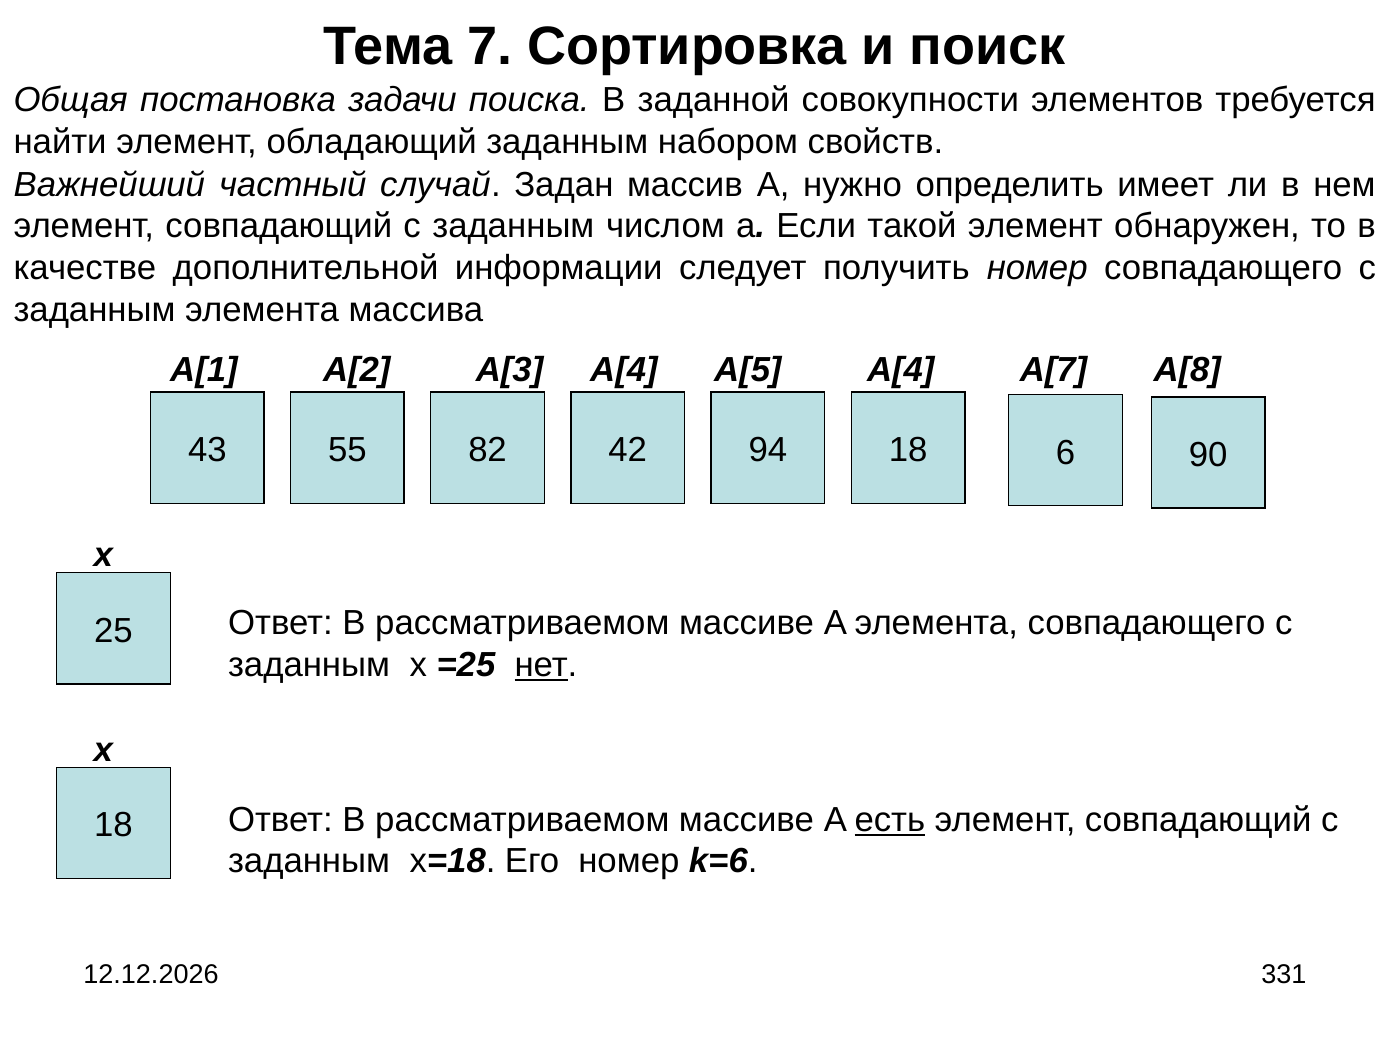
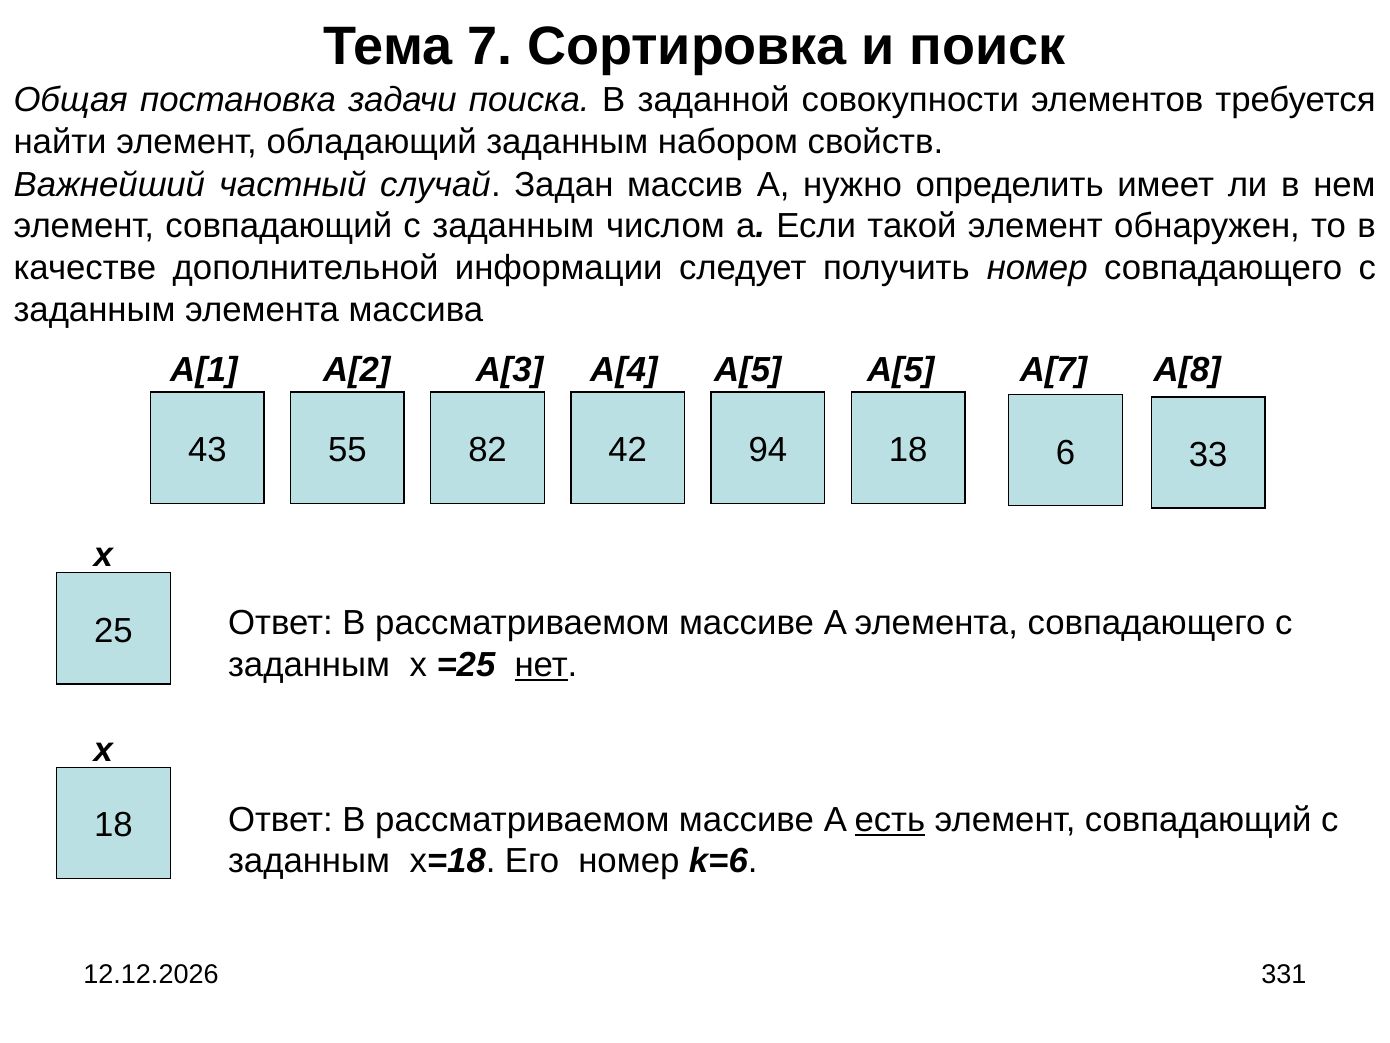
A[5 A[4: A[4 -> A[5
90: 90 -> 33
